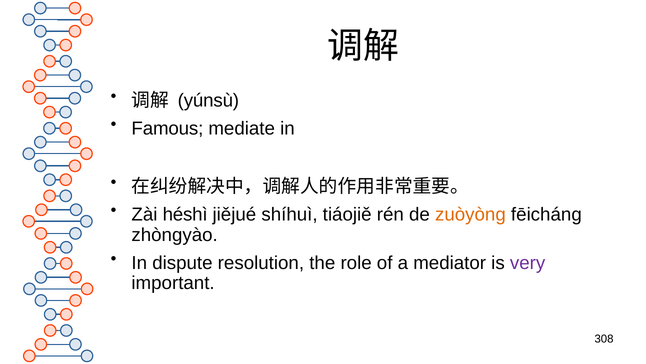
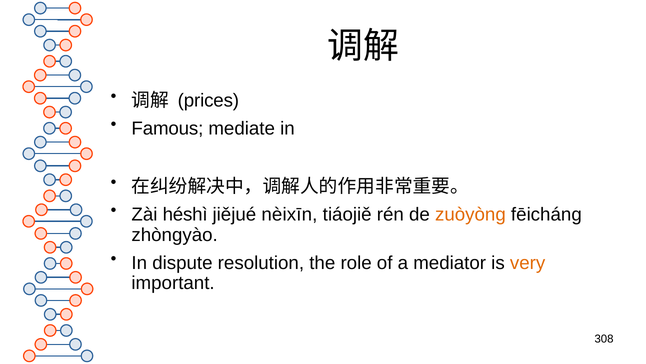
yúnsù: yúnsù -> prices
shíhuì: shíhuì -> nèixīn
very colour: purple -> orange
